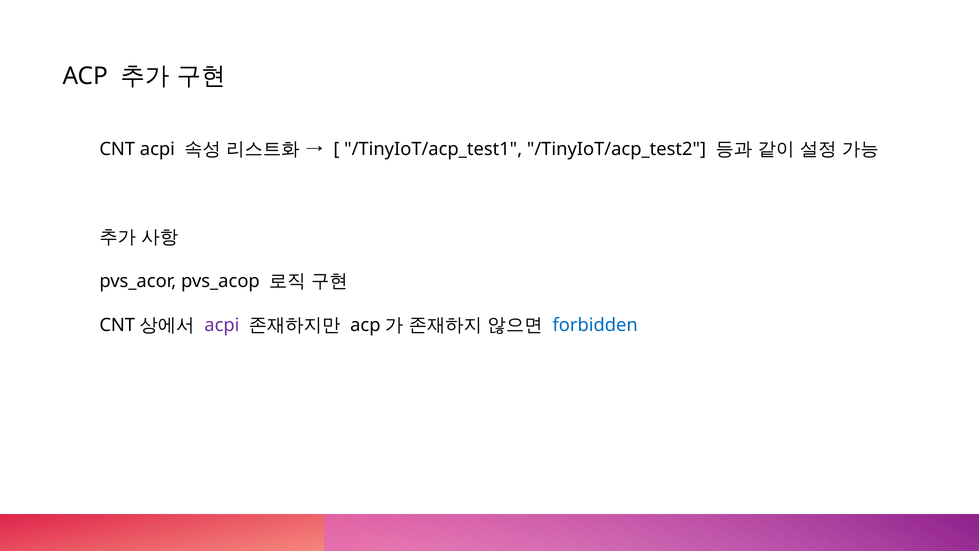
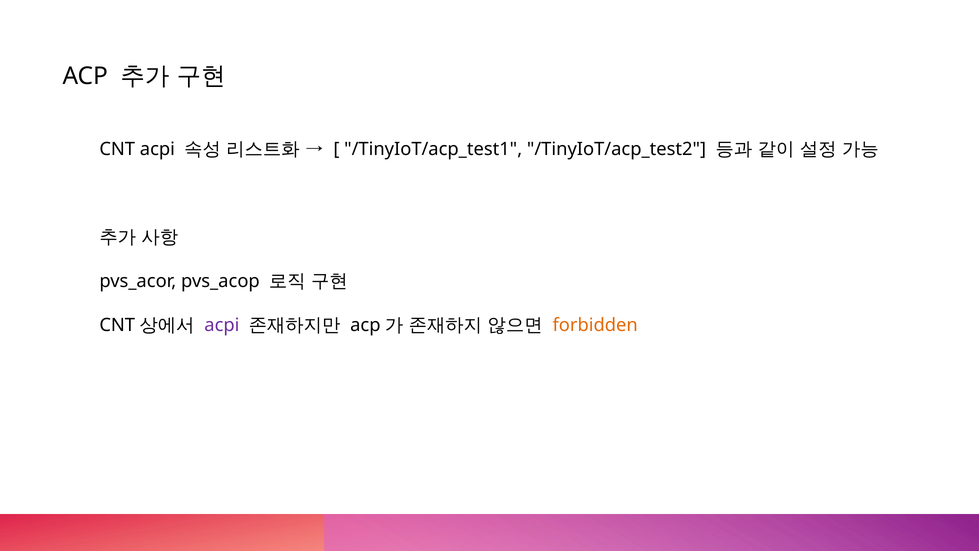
forbidden colour: blue -> orange
